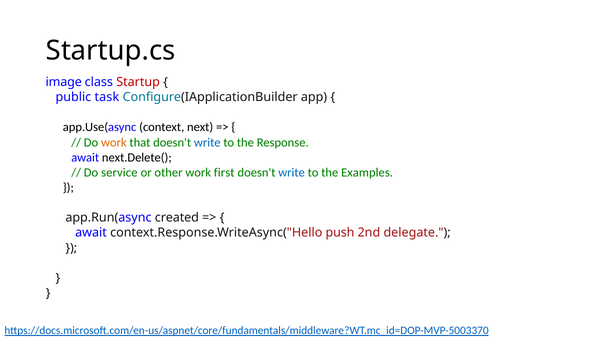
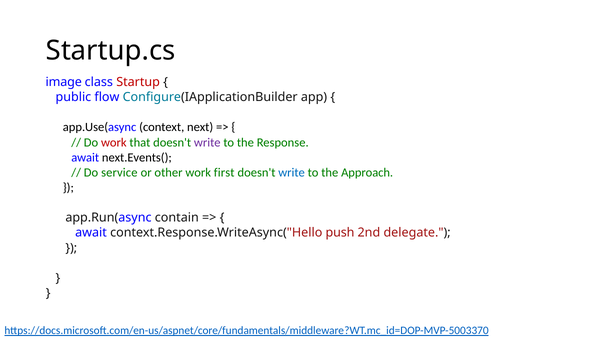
task: task -> flow
work at (114, 142) colour: orange -> red
write at (207, 142) colour: blue -> purple
next.Delete(: next.Delete( -> next.Events(
Examples: Examples -> Approach
created: created -> contain
